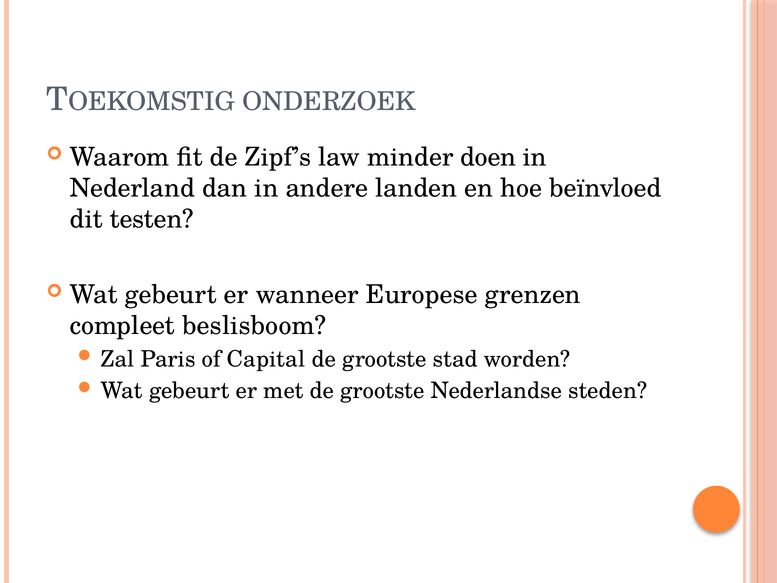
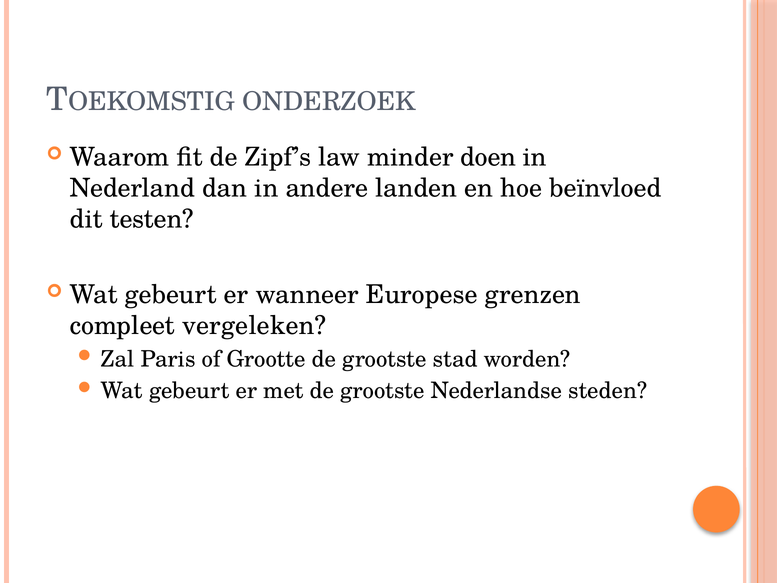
beslisboom: beslisboom -> vergeleken
Capital: Capital -> Grootte
